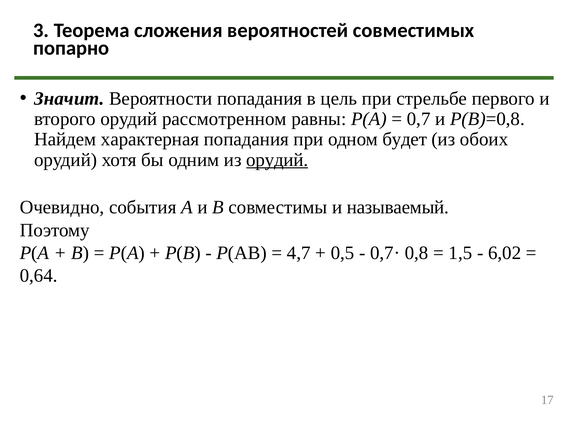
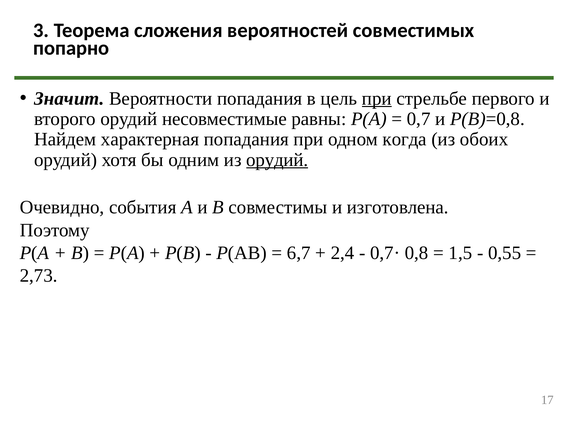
при at (377, 98) underline: none -> present
рассмотренном: рассмотренном -> несовместимые
будет: будет -> когда
называемый: называемый -> изготовлена
4,7: 4,7 -> 6,7
0,5: 0,5 -> 2,4
6,02: 6,02 -> 0,55
0,64: 0,64 -> 2,73
